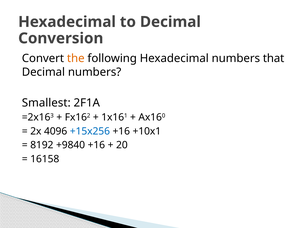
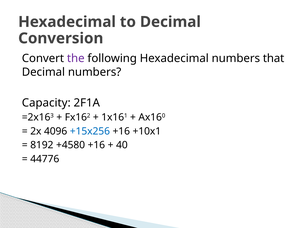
the colour: orange -> purple
Smallest: Smallest -> Capacity
+9840: +9840 -> +4580
20: 20 -> 40
16158: 16158 -> 44776
